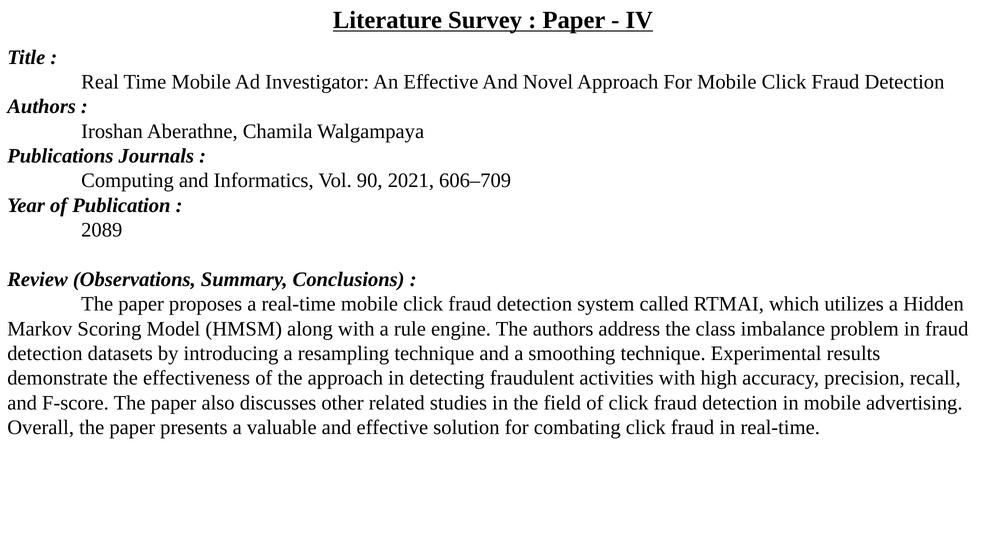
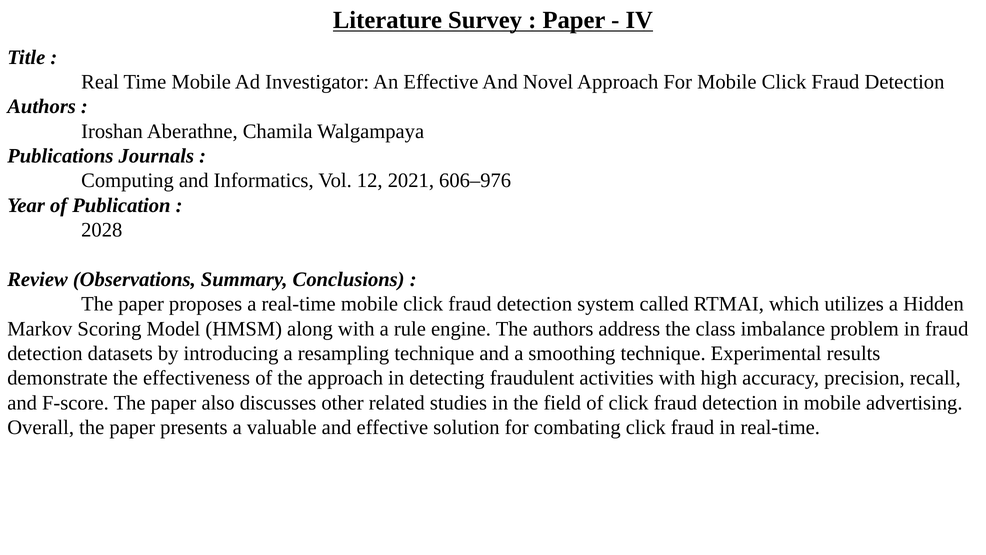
90: 90 -> 12
606–709: 606–709 -> 606–976
2089: 2089 -> 2028
